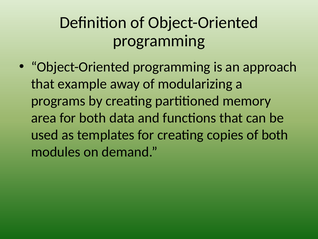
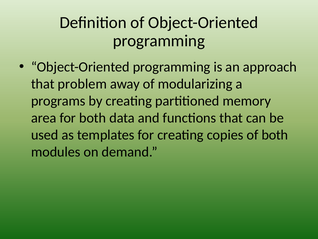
example: example -> problem
